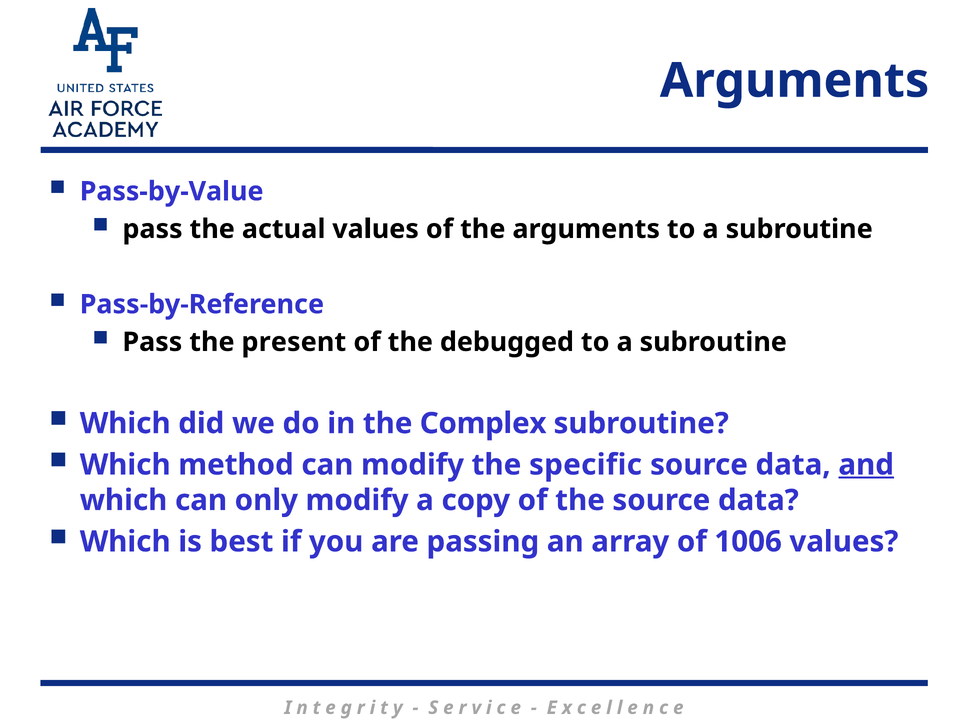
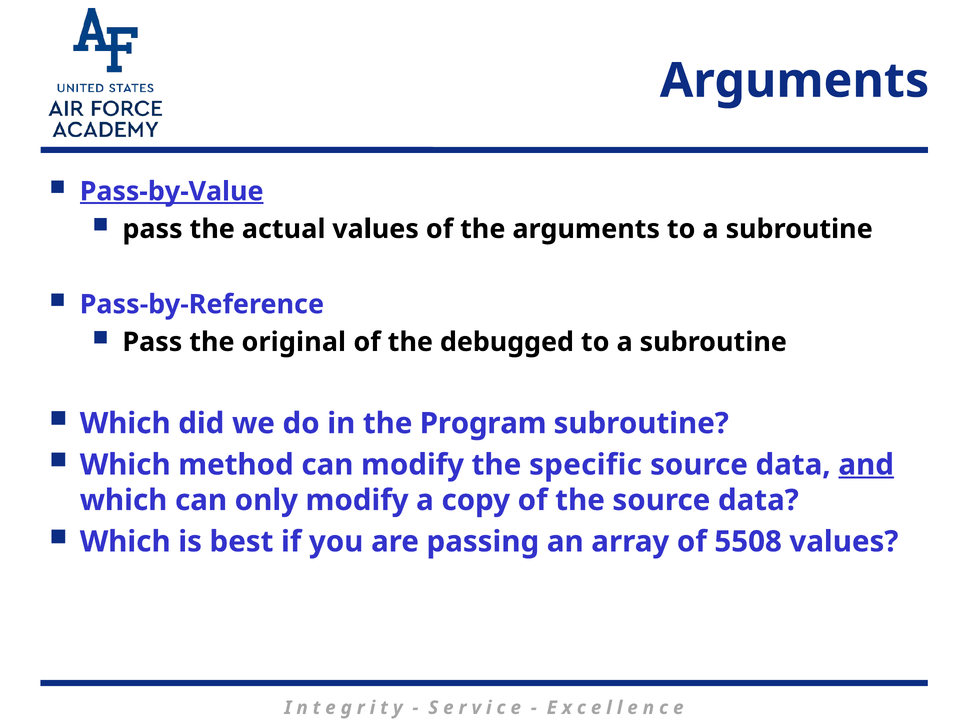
Pass-by-Value underline: none -> present
present: present -> original
Complex: Complex -> Program
1006: 1006 -> 5508
